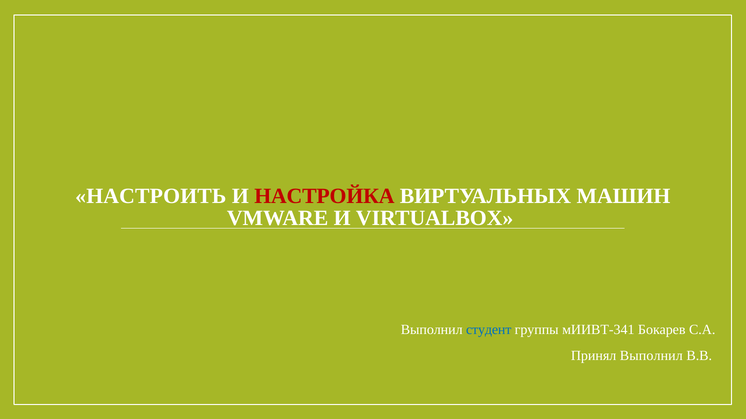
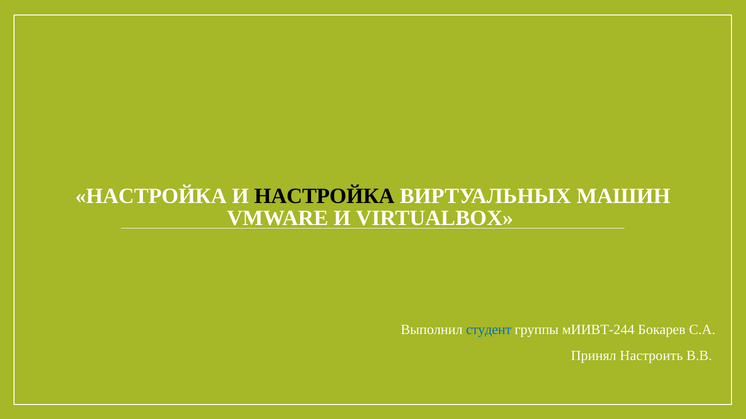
НАСТРОИТЬ at (151, 196): НАСТРОИТЬ -> НАСТРОЙКА
НАСТРОЙКА at (324, 196) colour: red -> black
мИИВТ-341: мИИВТ-341 -> мИИВТ-244
Принял Выполнил: Выполнил -> Настроить
